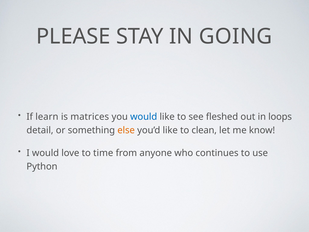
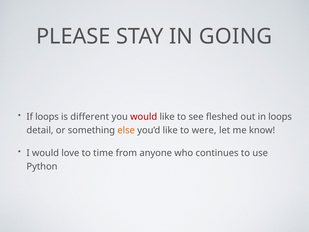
If learn: learn -> loops
matrices: matrices -> different
would at (144, 117) colour: blue -> red
clean: clean -> were
